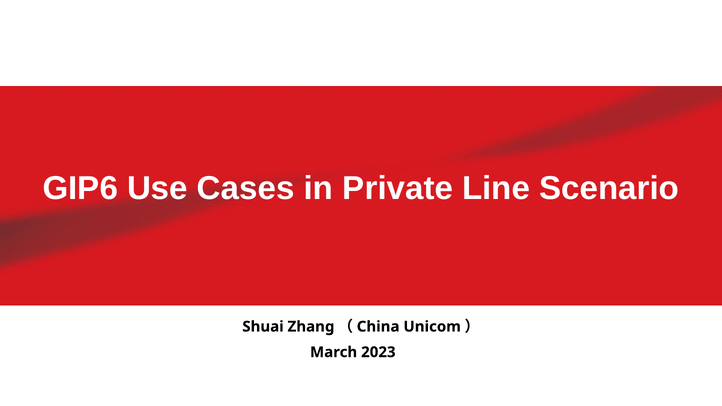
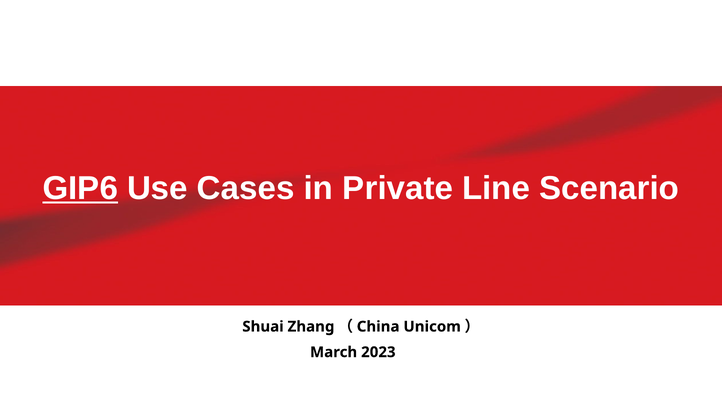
GIP6 underline: none -> present
